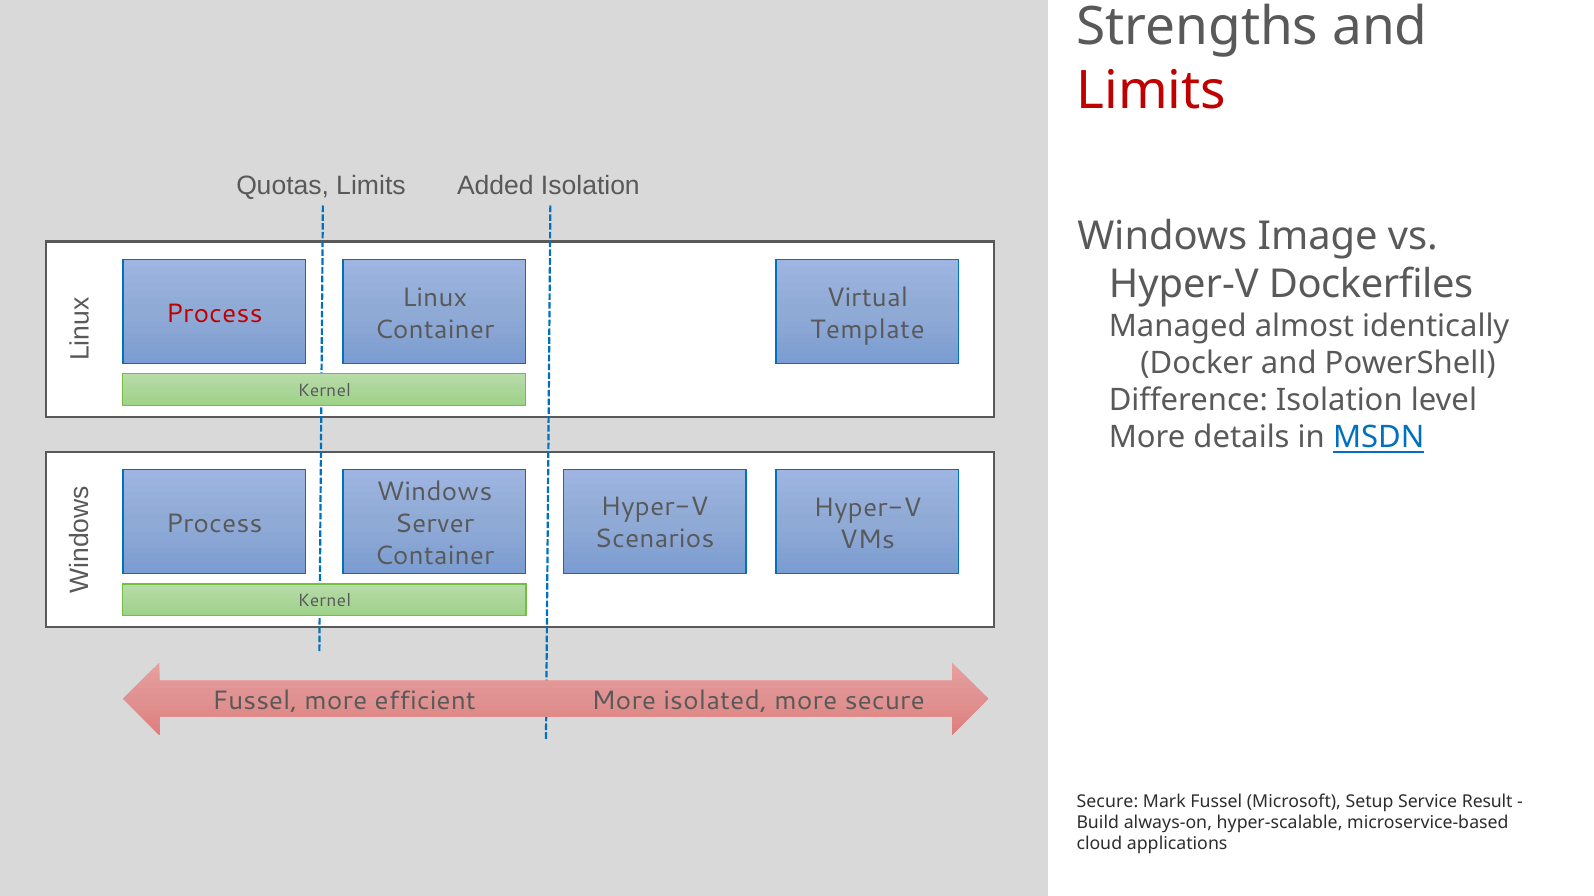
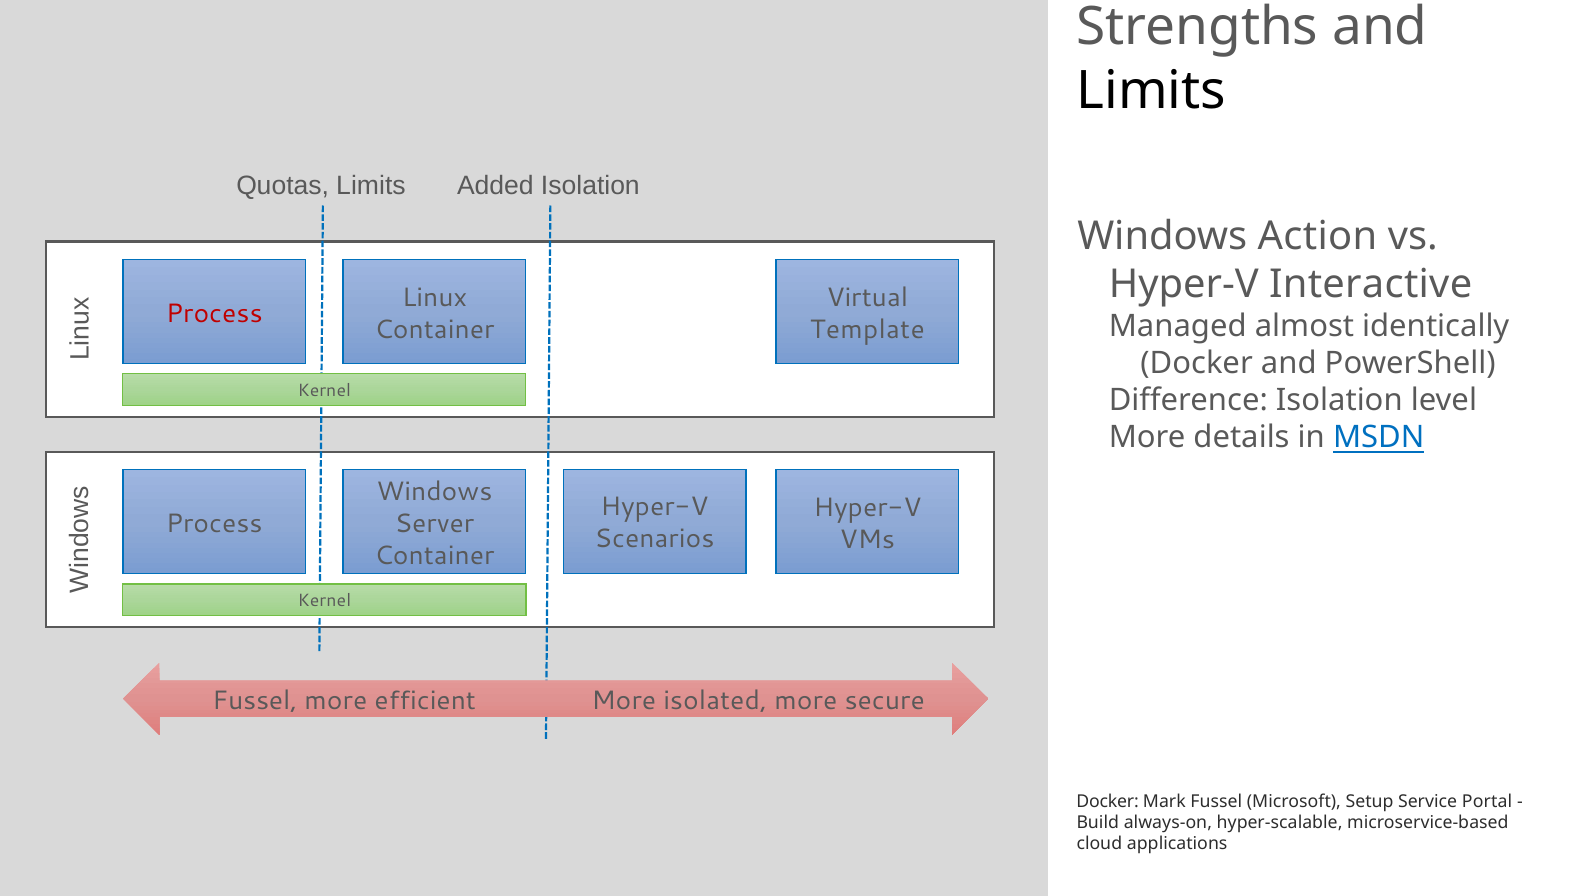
Limits at (1151, 91) colour: red -> black
Image: Image -> Action
Dockerfiles: Dockerfiles -> Interactive
Secure at (1107, 802): Secure -> Docker
Result: Result -> Portal
